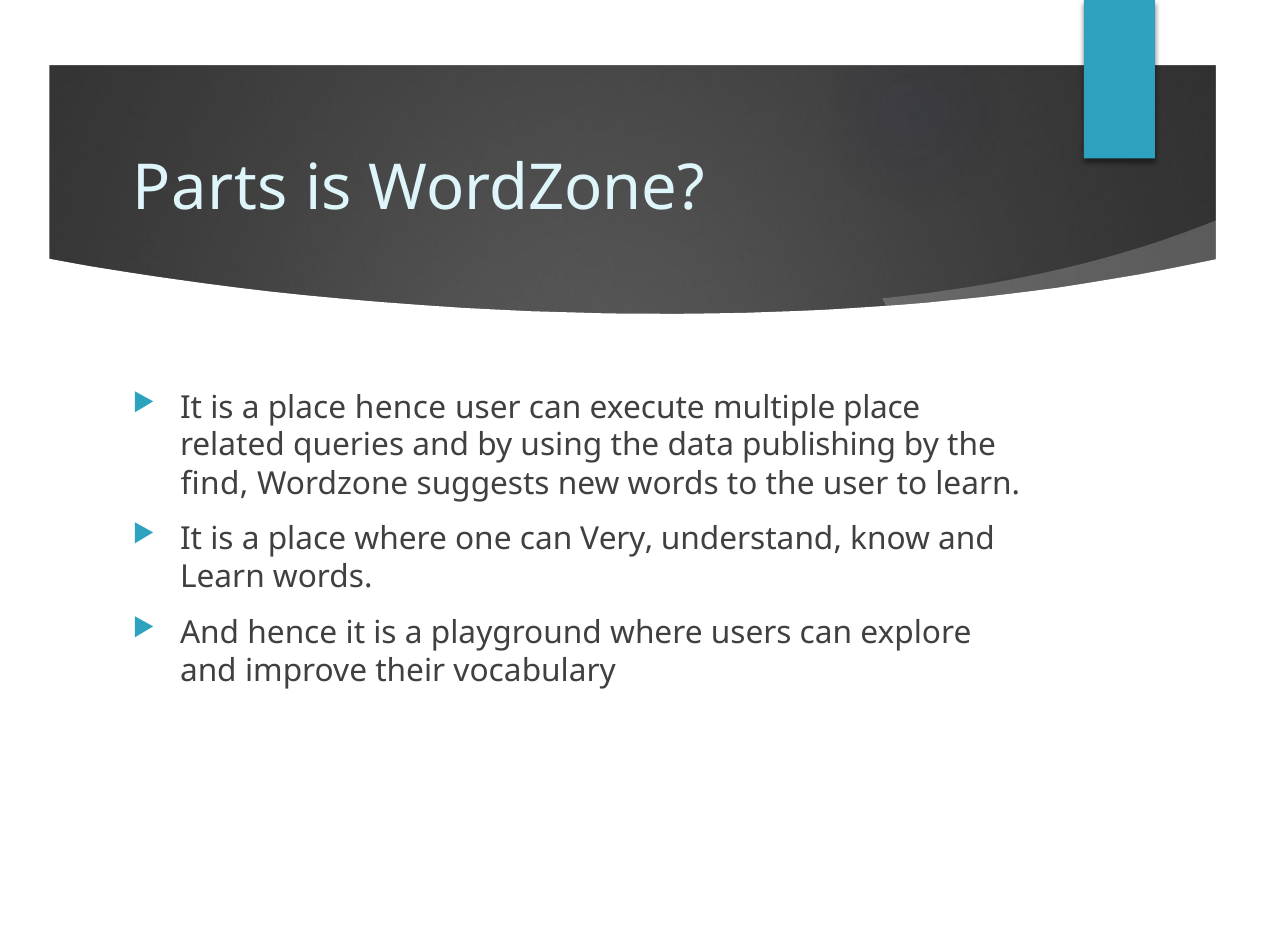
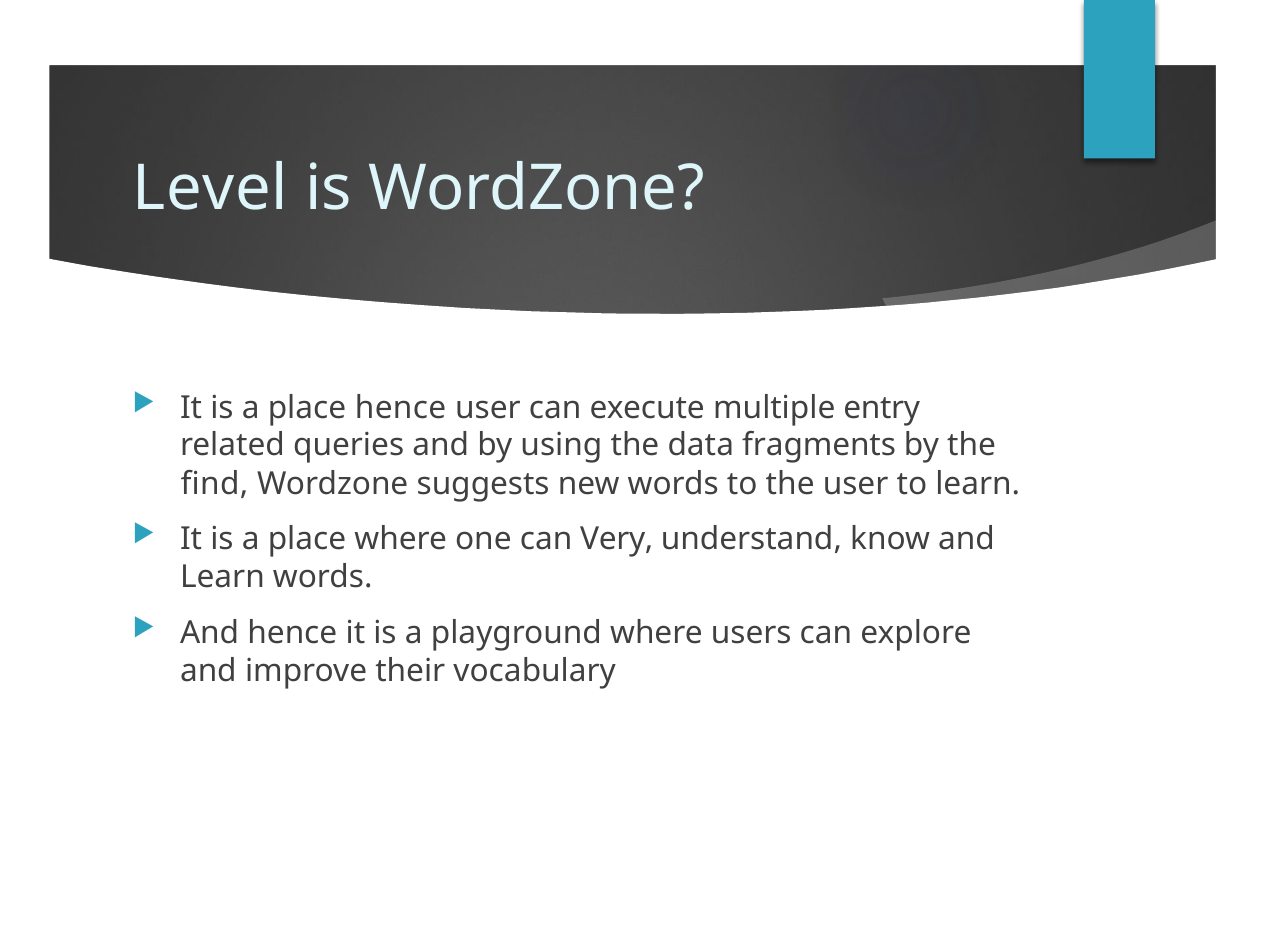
Parts: Parts -> Level
multiple place: place -> entry
publishing: publishing -> fragments
